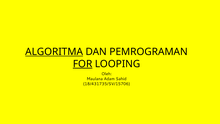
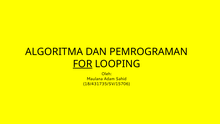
ALGORITMA underline: present -> none
